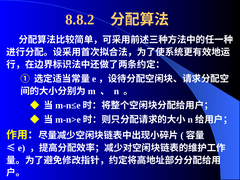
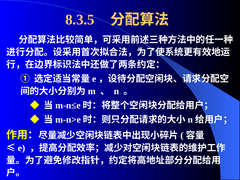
8.8.2: 8.8.2 -> 8.3.5
